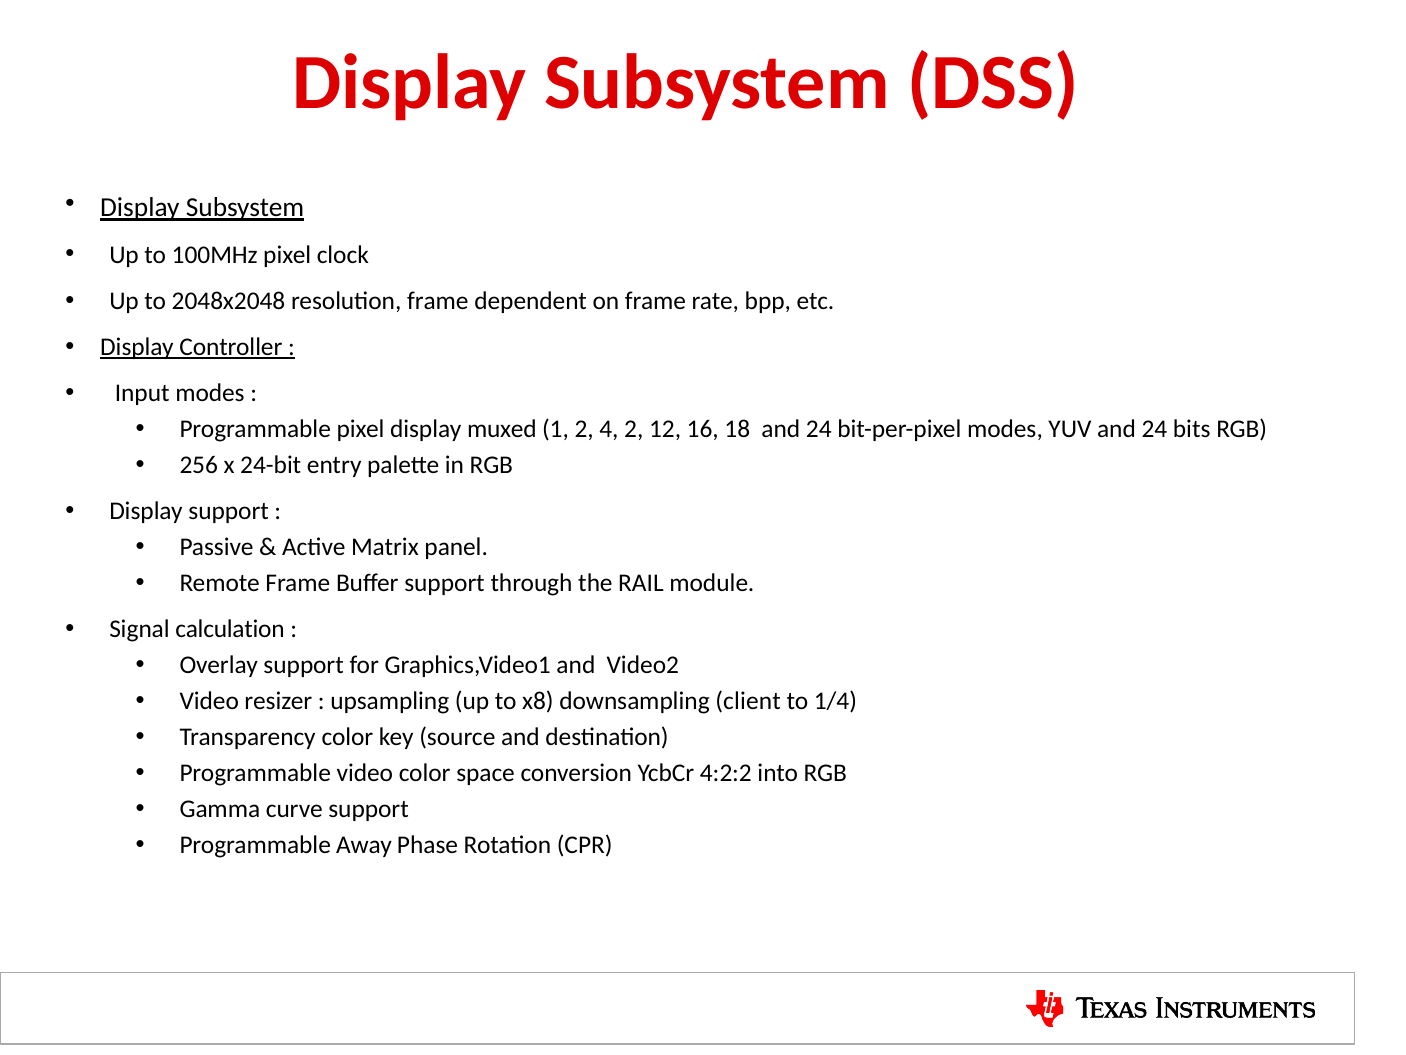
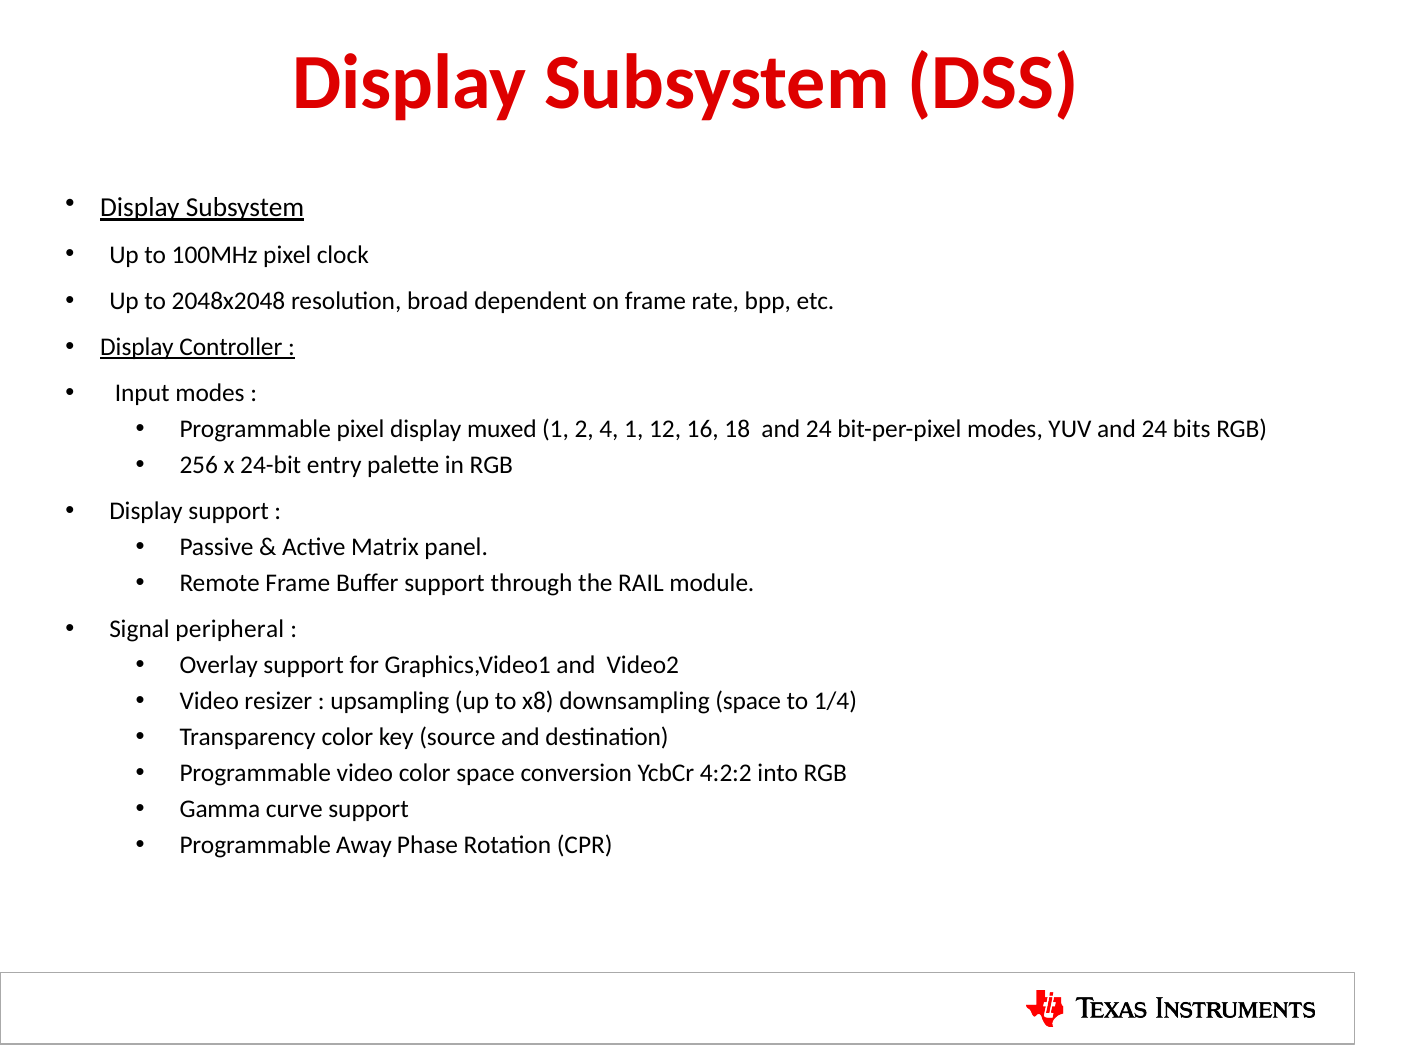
resolution frame: frame -> broad
4 2: 2 -> 1
calculation: calculation -> peripheral
downsampling client: client -> space
